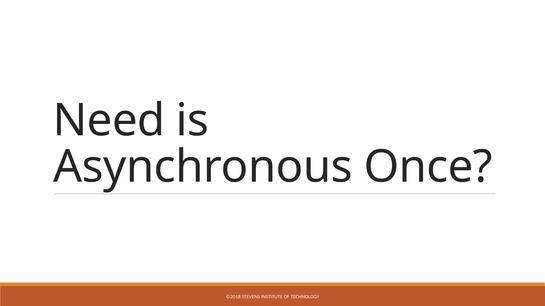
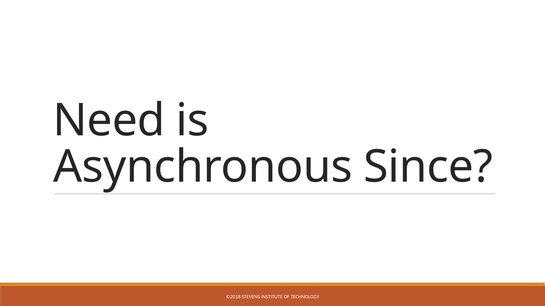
Once: Once -> Since
